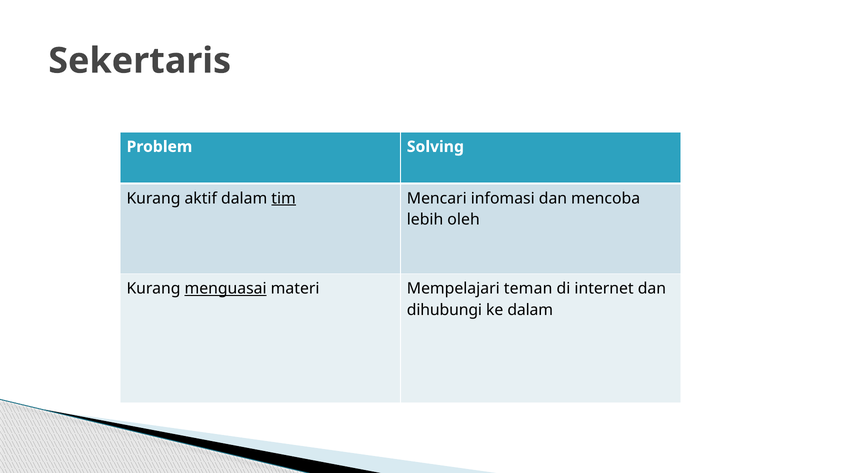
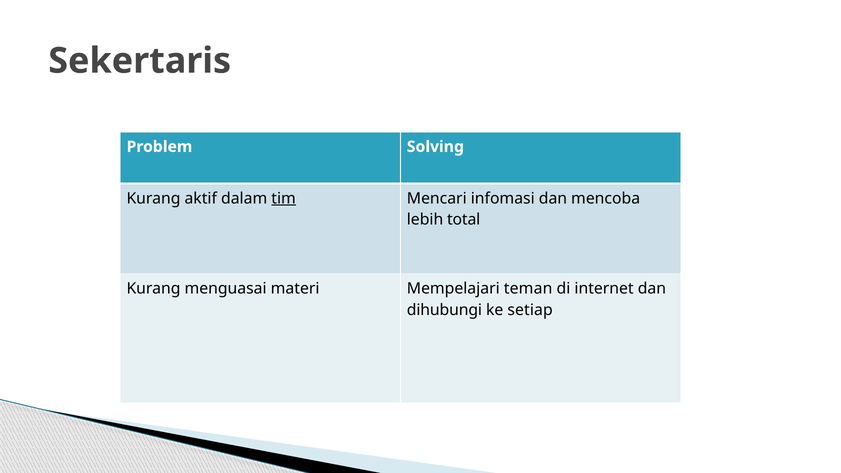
oleh: oleh -> total
menguasai underline: present -> none
ke dalam: dalam -> setiap
